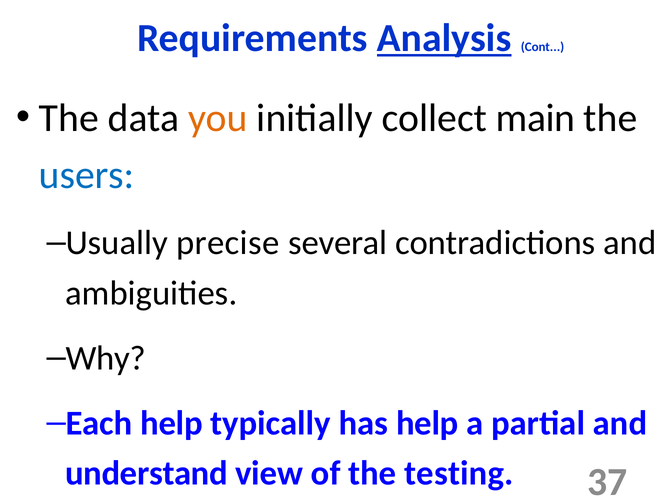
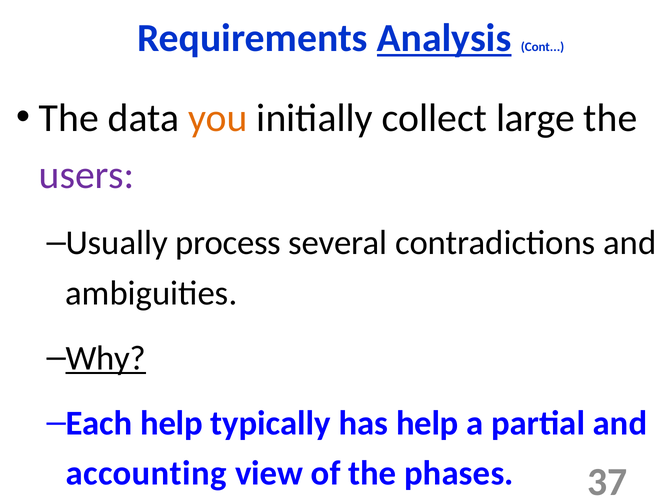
main: main -> large
users colour: blue -> purple
precise: precise -> process
Why underline: none -> present
understand: understand -> accounting
testing: testing -> phases
